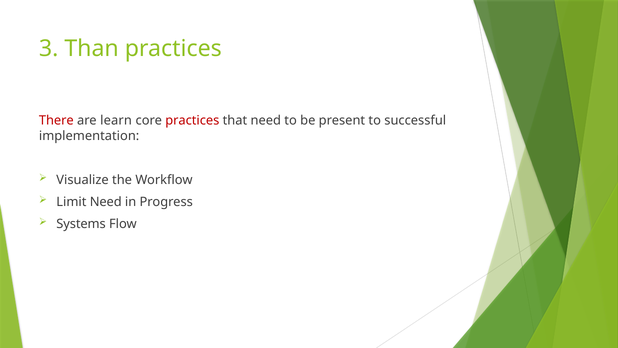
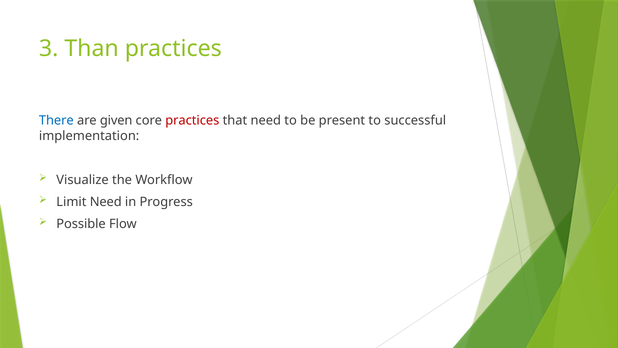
There colour: red -> blue
learn: learn -> given
Systems: Systems -> Possible
